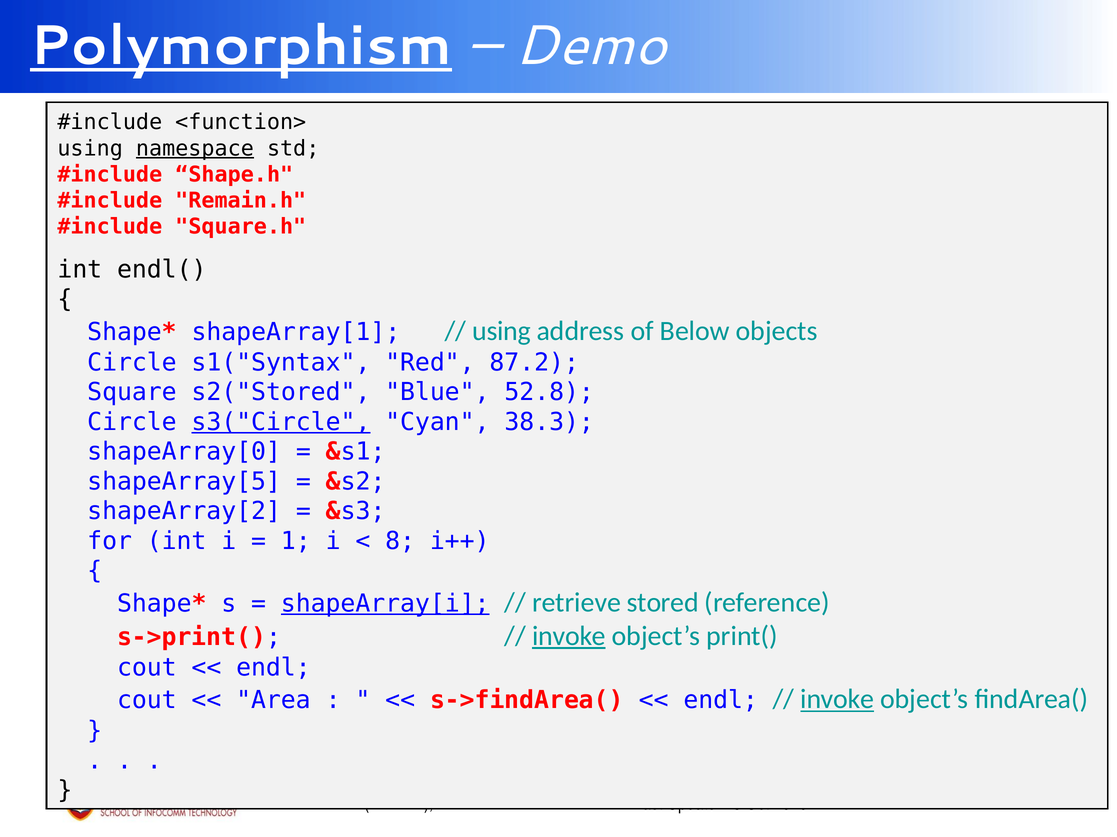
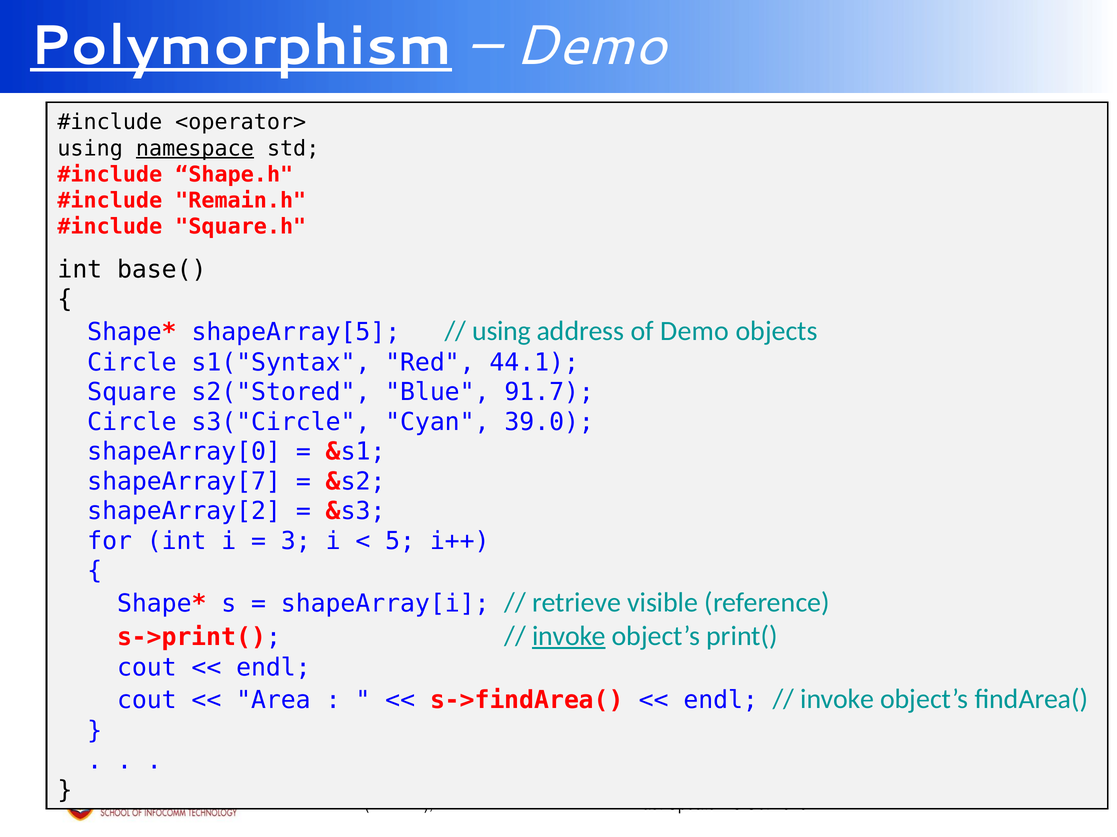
<function>: <function> -> <operator>
endl(: endl( -> base(
shapeArray[1: shapeArray[1 -> shapeArray[5
of Below: Below -> Demo
87.2: 87.2 -> 44.1
52.8: 52.8 -> 91.7
s3("Circle underline: present -> none
38.3: 38.3 -> 39.0
shapeArray[5: shapeArray[5 -> shapeArray[7
1: 1 -> 3
8: 8 -> 5
shapeArray[i underline: present -> none
stored: stored -> visible
invoke at (837, 700) underline: present -> none
